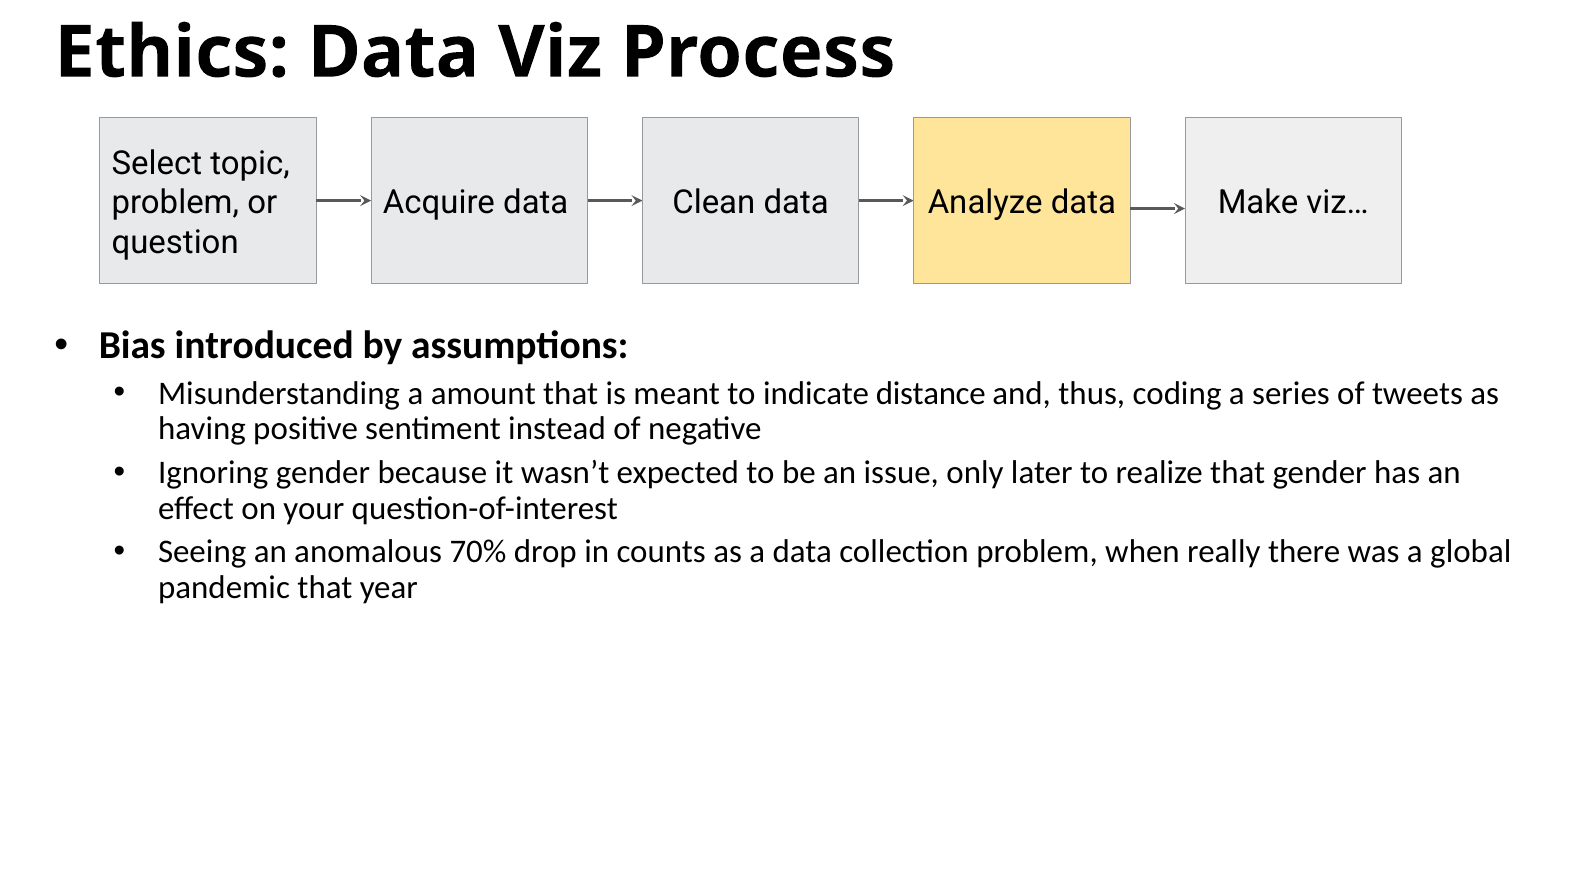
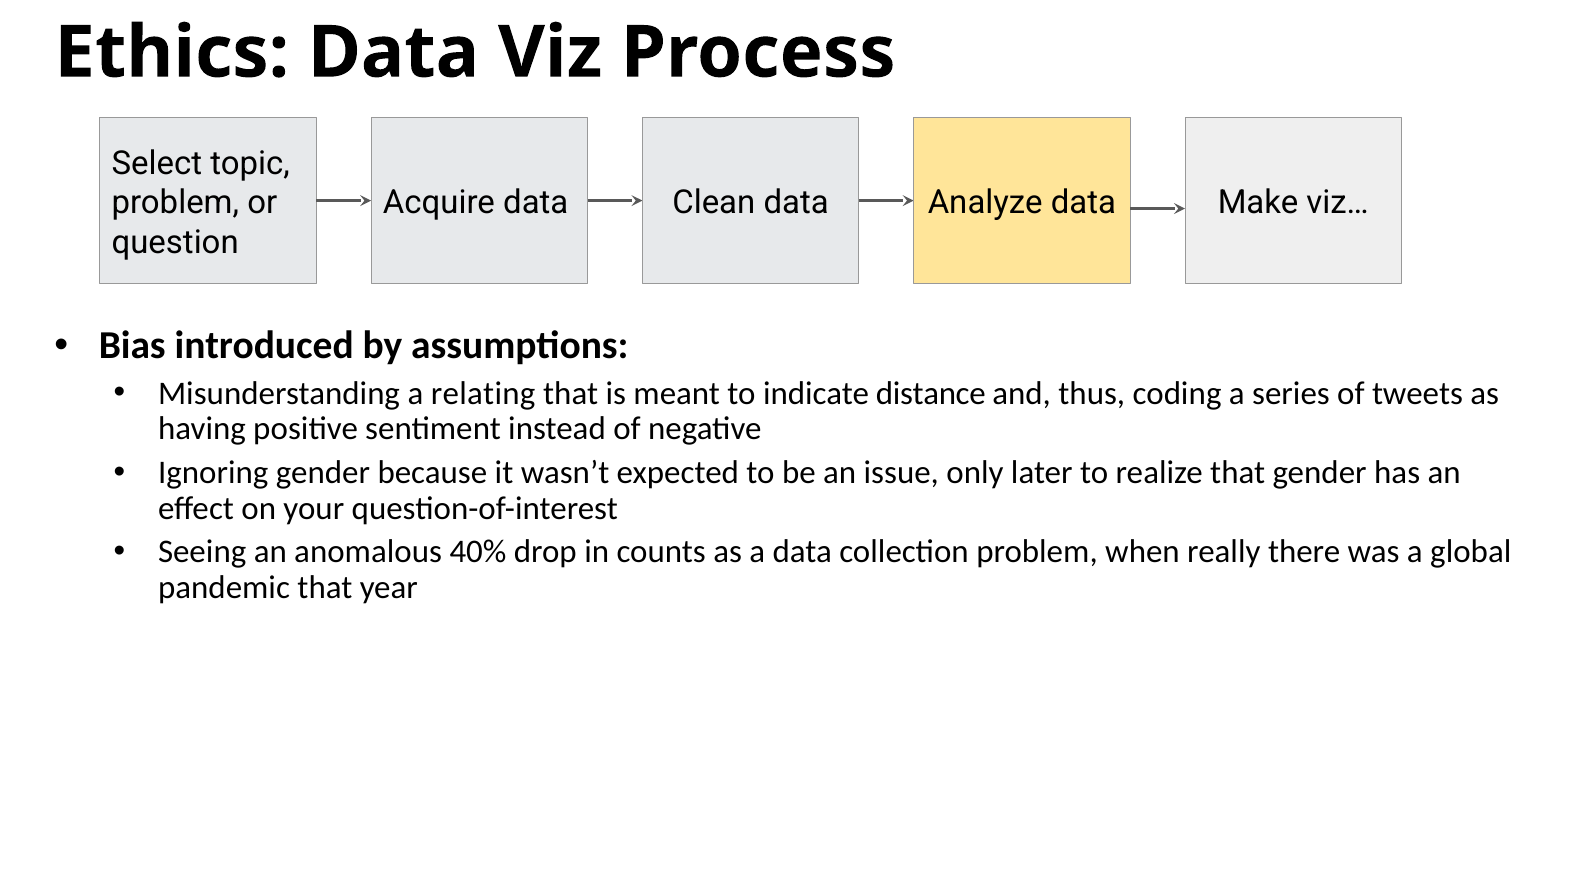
amount: amount -> relating
70%: 70% -> 40%
